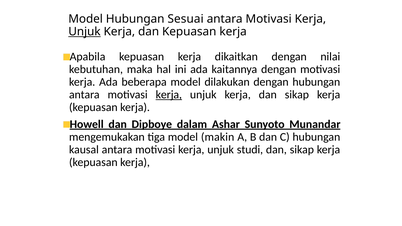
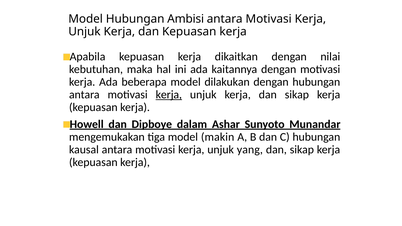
Sesuai: Sesuai -> Ambisi
Unjuk at (84, 32) underline: present -> none
studi: studi -> yang
